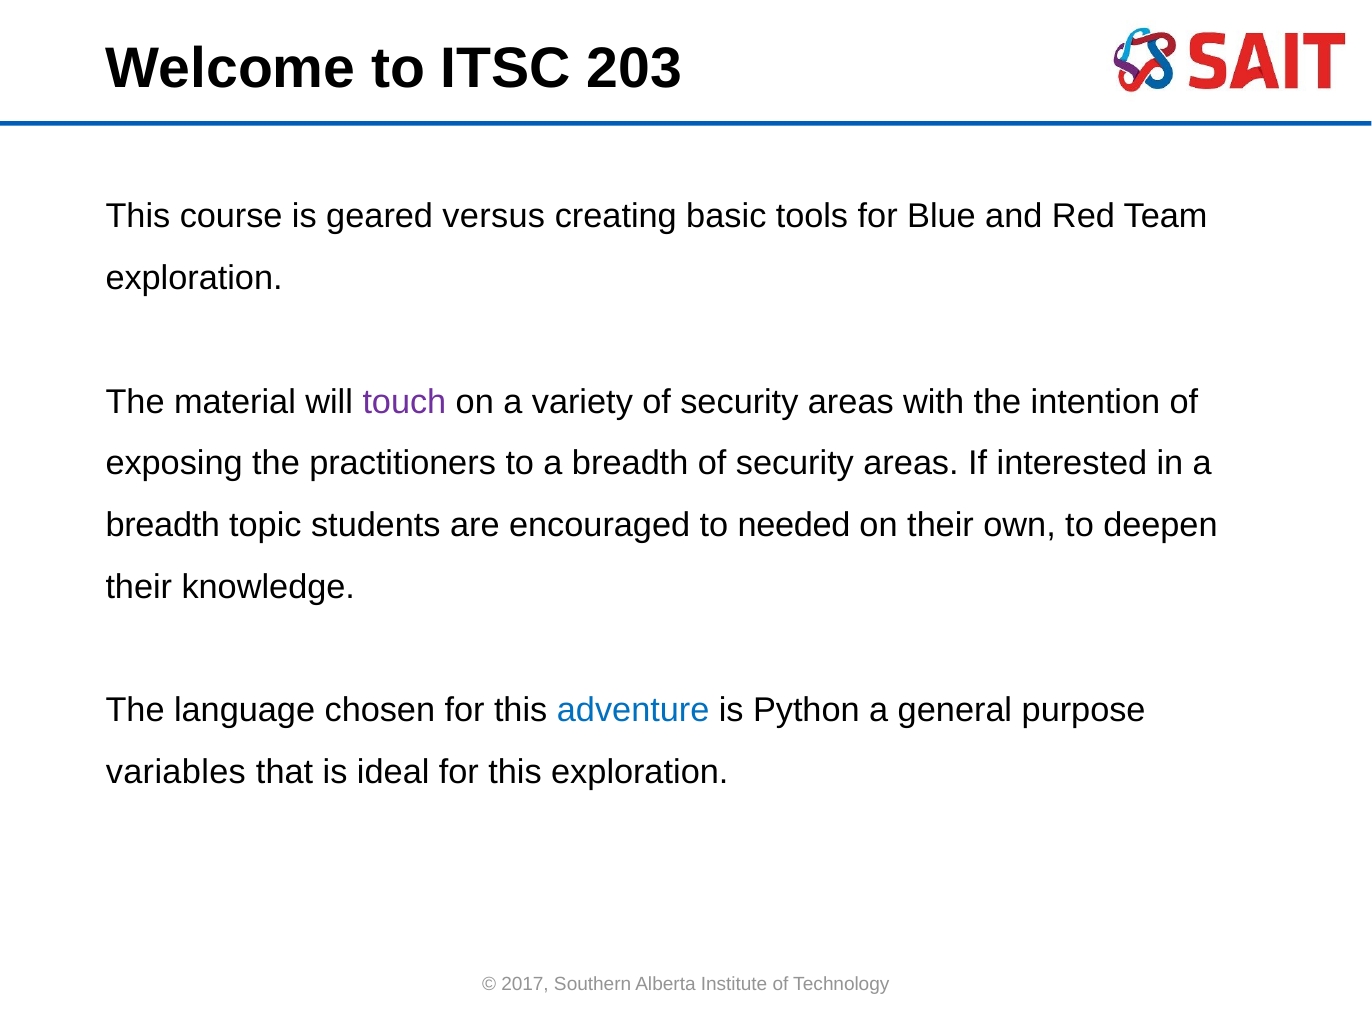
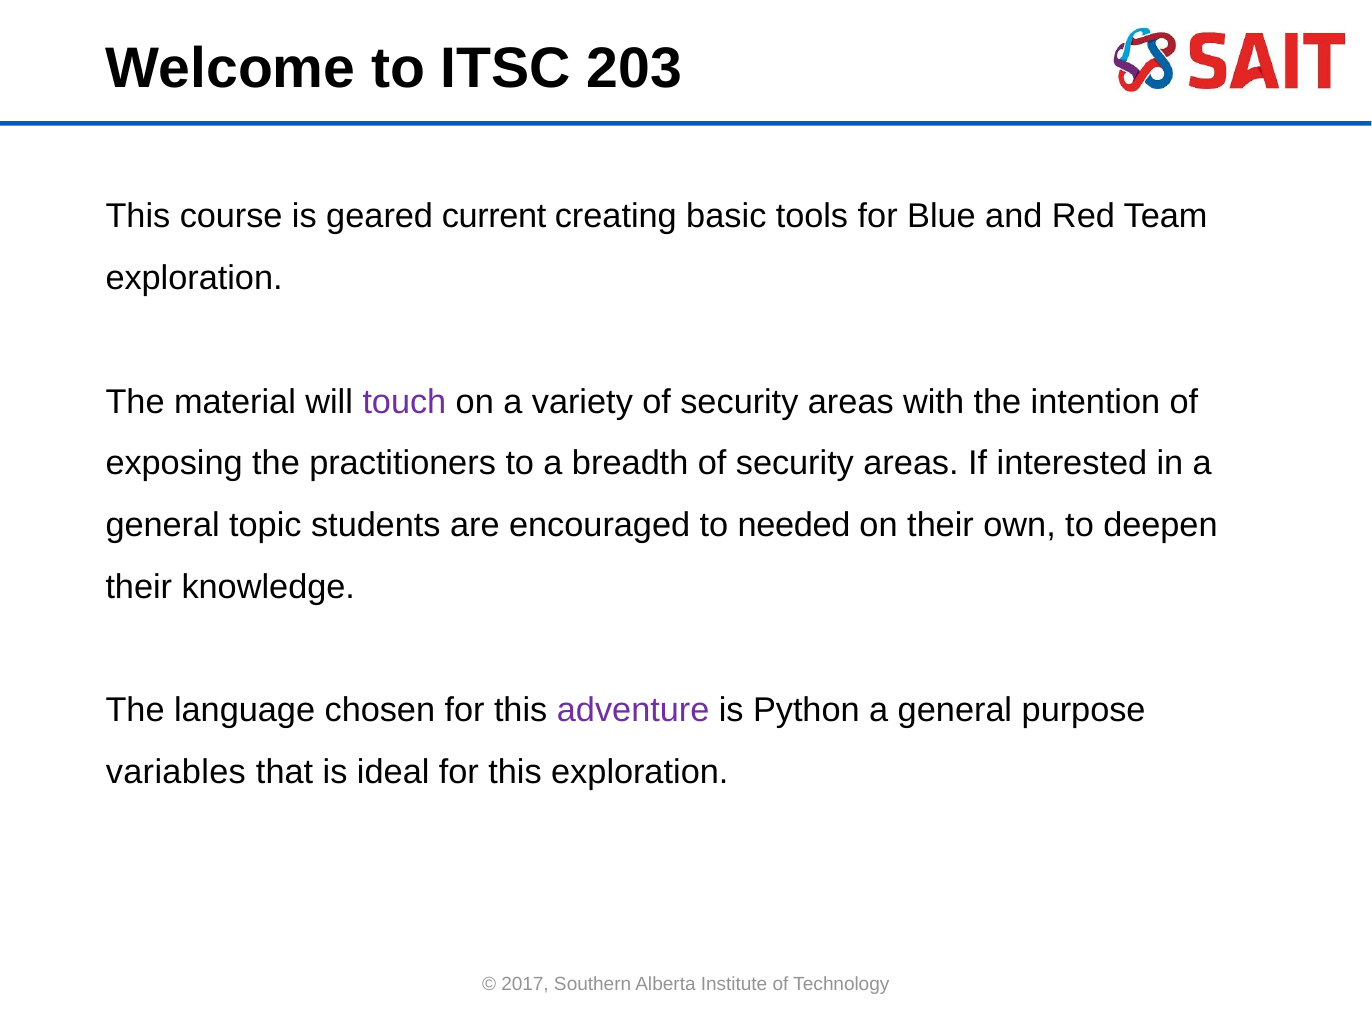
versus: versus -> current
breadth at (163, 525): breadth -> general
adventure colour: blue -> purple
